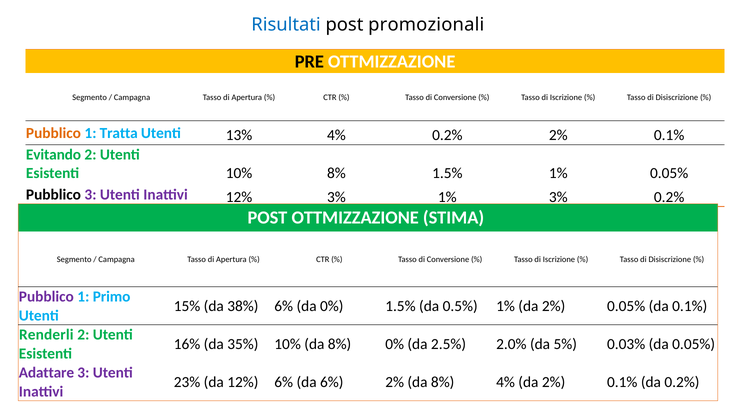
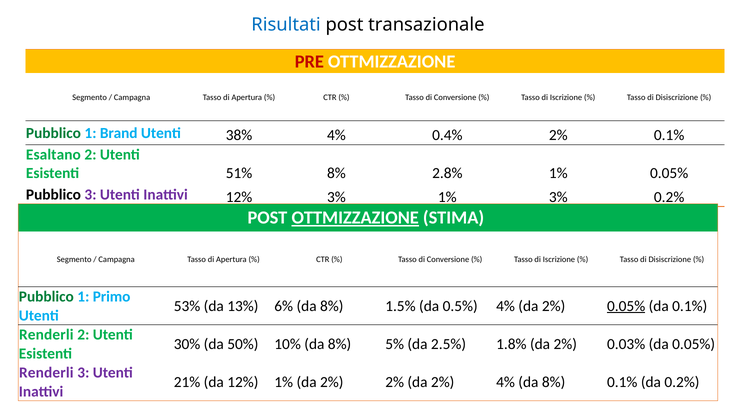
promozionali: promozionali -> transazionale
PRE colour: black -> red
Pubblico at (53, 133) colour: orange -> green
Tratta: Tratta -> Brand
13%: 13% -> 38%
4% 0.2%: 0.2% -> 0.4%
Evitando: Evitando -> Esaltano
Esistenti 10%: 10% -> 51%
8% 1.5%: 1.5% -> 2.8%
OTTMIZZAZIONE at (355, 218) underline: none -> present
Pubblico at (46, 297) colour: purple -> green
15%: 15% -> 53%
38%: 38% -> 13%
6% da 0%: 0% -> 8%
0.5% 1%: 1% -> 4%
0.05% at (626, 306) underline: none -> present
16%: 16% -> 30%
35%: 35% -> 50%
8% 0%: 0% -> 5%
2.0%: 2.0% -> 1.8%
5% at (565, 344): 5% -> 2%
Adattare at (46, 373): Adattare -> Renderli
23%: 23% -> 21%
12% 6%: 6% -> 1%
6% at (332, 382): 6% -> 2%
2% da 8%: 8% -> 2%
4% da 2%: 2% -> 8%
